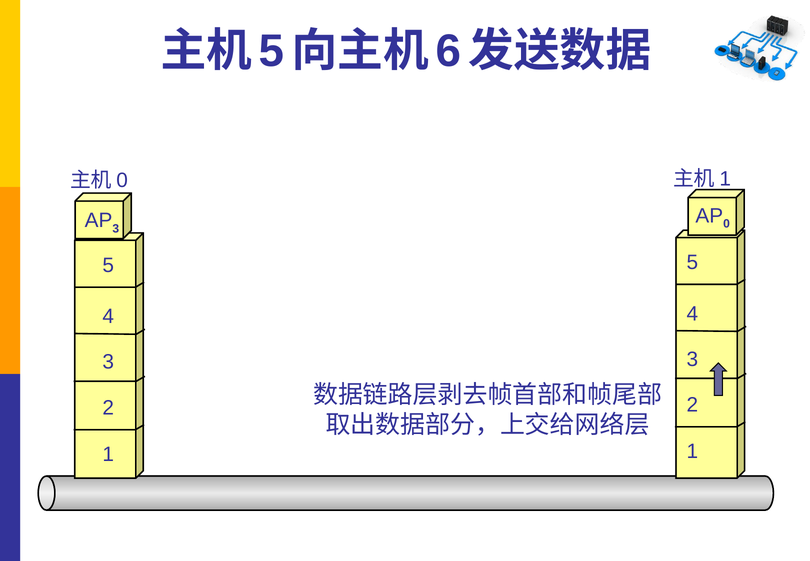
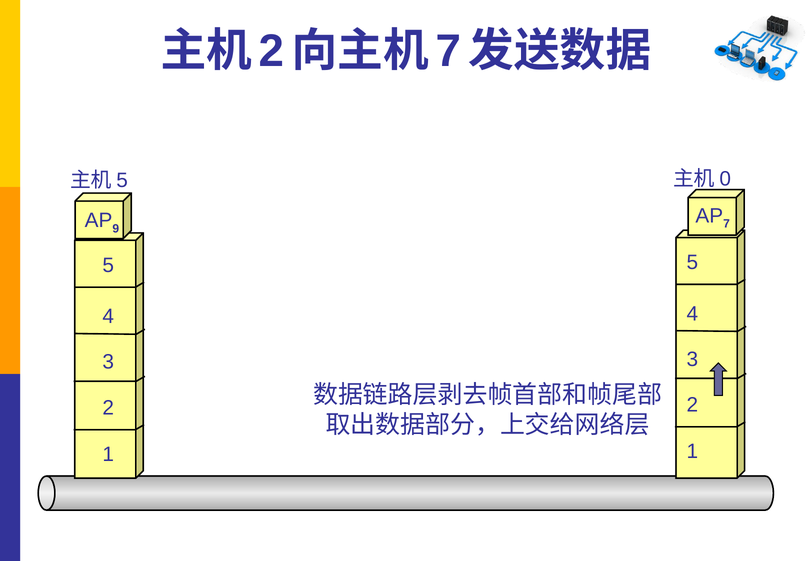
5 at (271, 51): 5 -> 2
6 at (448, 51): 6 -> 7
1 at (725, 179): 1 -> 0
0 at (122, 180): 0 -> 5
0 at (726, 224): 0 -> 7
3 at (116, 229): 3 -> 9
